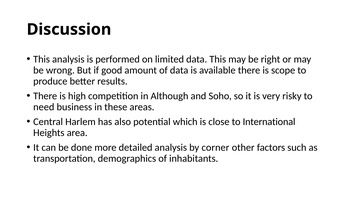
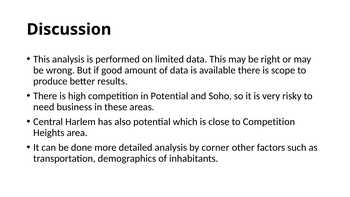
in Although: Although -> Potential
to International: International -> Competition
